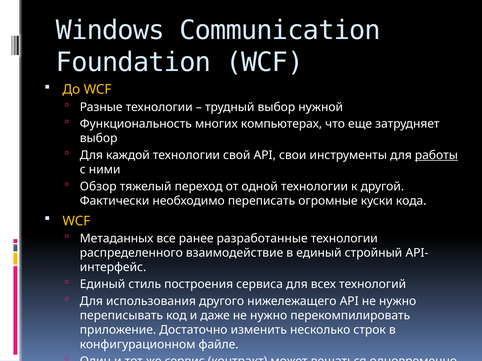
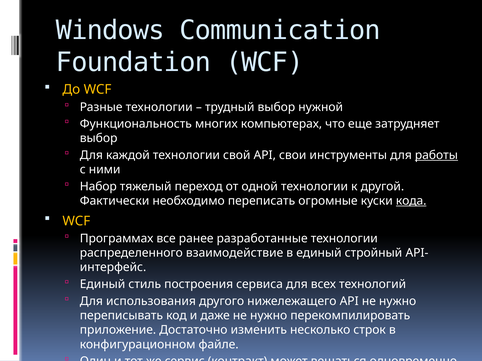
Обзор: Обзор -> Набор
кода underline: none -> present
Метаданных: Метаданных -> Программах
